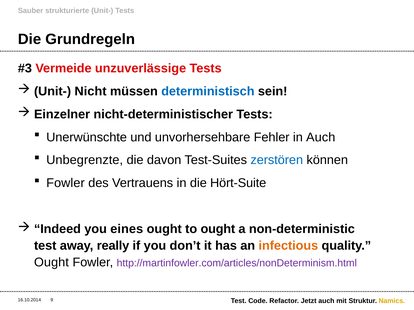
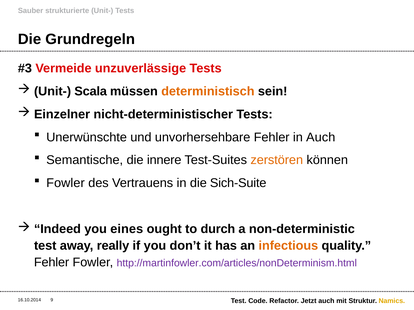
Nicht: Nicht -> Scala
deterministisch colour: blue -> orange
Unbegrenzte: Unbegrenzte -> Semantische
davon: davon -> innere
zerstören colour: blue -> orange
Hört-Suite: Hört-Suite -> Sich-Suite
to ought: ought -> durch
Ought at (51, 263): Ought -> Fehler
